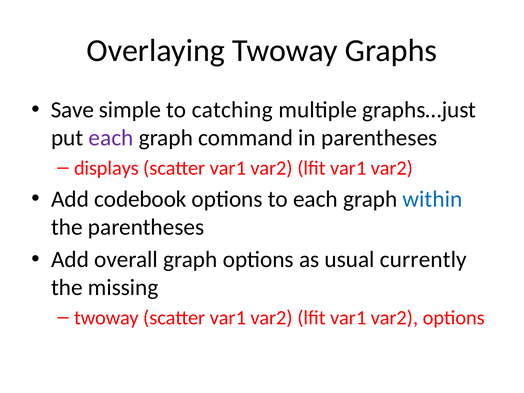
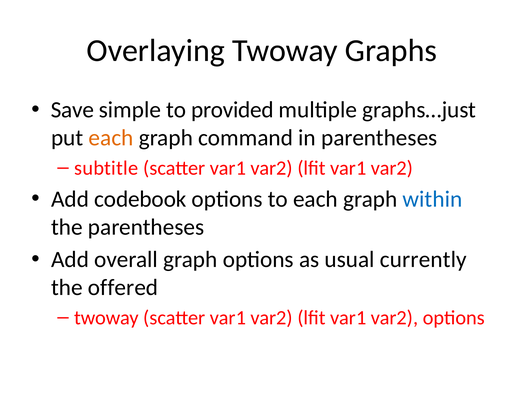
catching: catching -> provided
each at (111, 138) colour: purple -> orange
displays: displays -> subtitle
missing: missing -> offered
